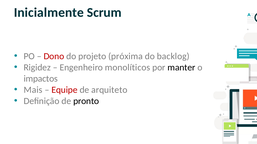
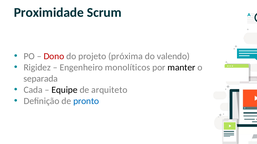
Inicialmente: Inicialmente -> Proximidade
backlog: backlog -> valendo
impactos: impactos -> separada
Mais: Mais -> Cada
Equipe colour: red -> black
pronto colour: black -> blue
